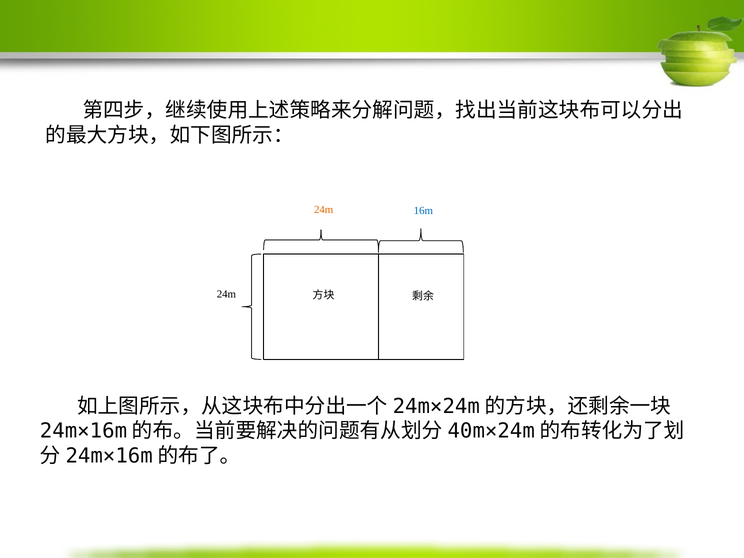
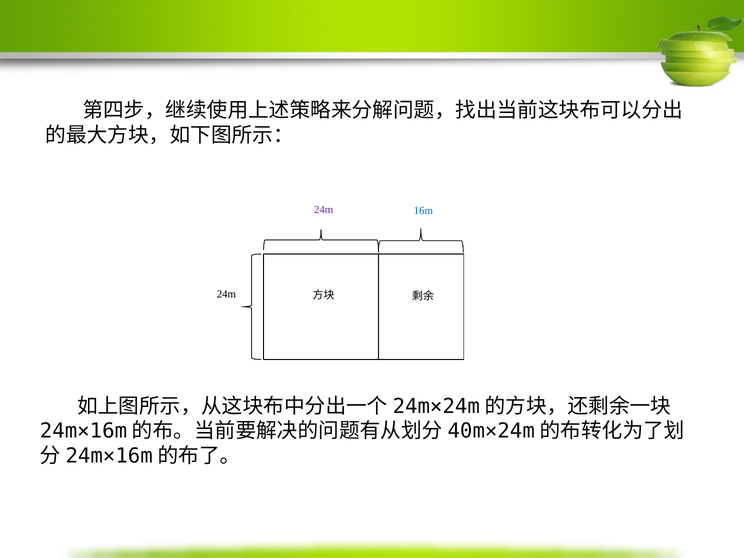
24m at (324, 210) colour: orange -> purple
